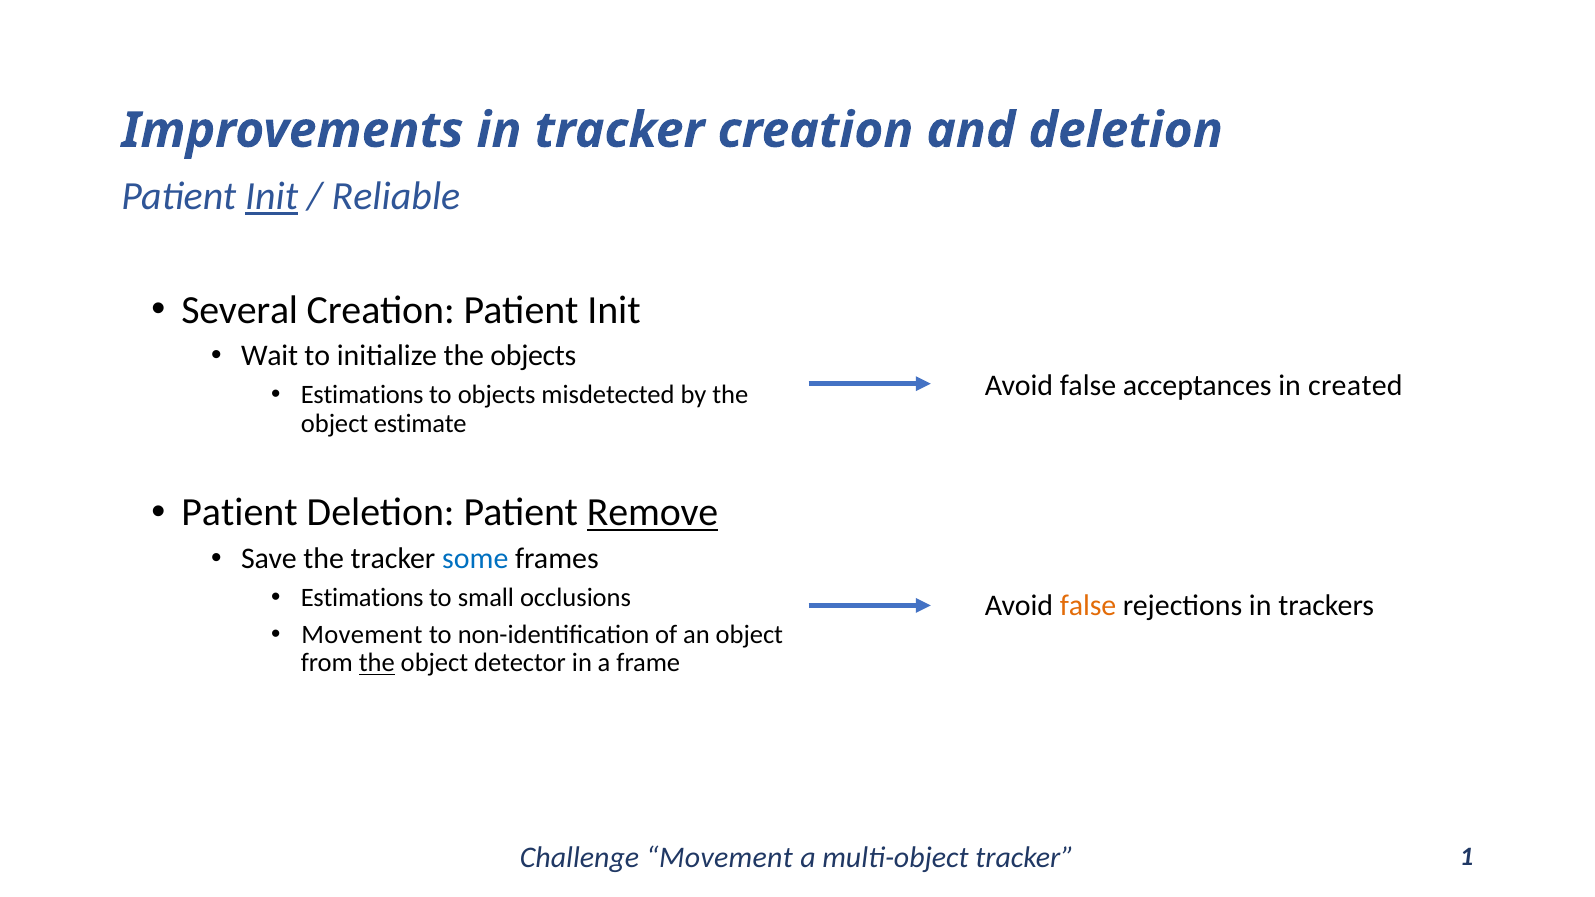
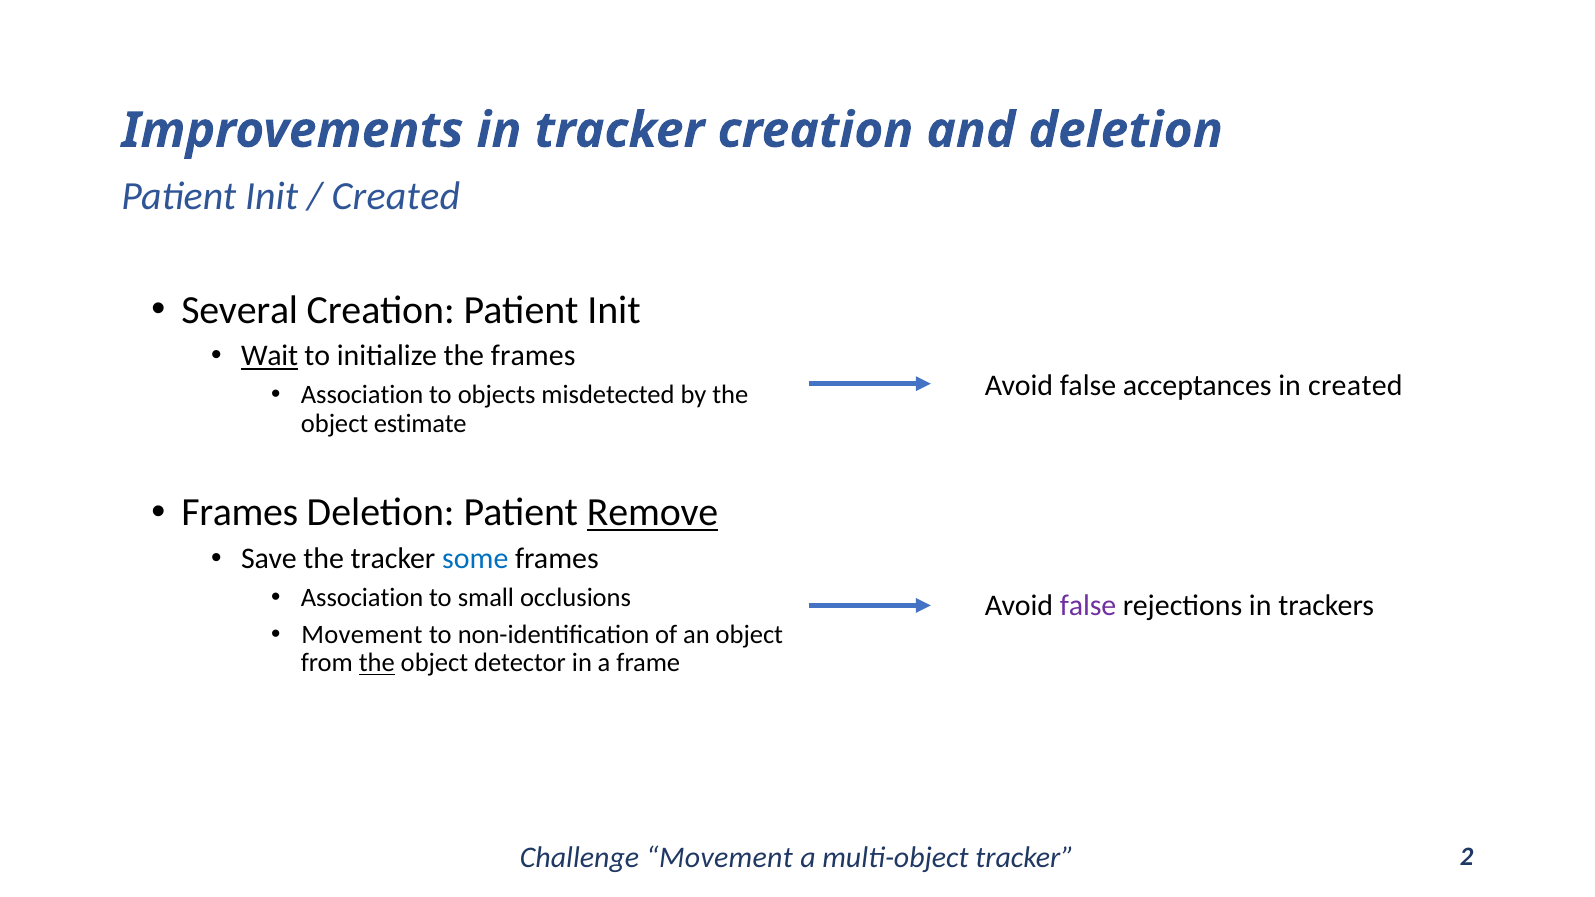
Init at (272, 196) underline: present -> none
Reliable at (396, 196): Reliable -> Created
Wait underline: none -> present
the objects: objects -> frames
Estimations at (362, 395): Estimations -> Association
Patient at (240, 513): Patient -> Frames
Estimations at (362, 598): Estimations -> Association
false at (1088, 606) colour: orange -> purple
1: 1 -> 2
